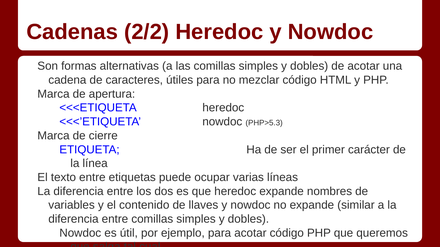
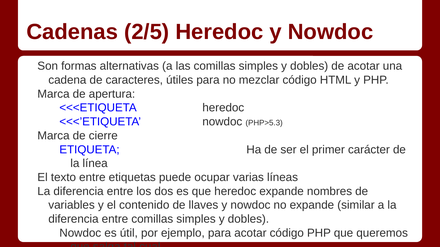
2/2: 2/2 -> 2/5
